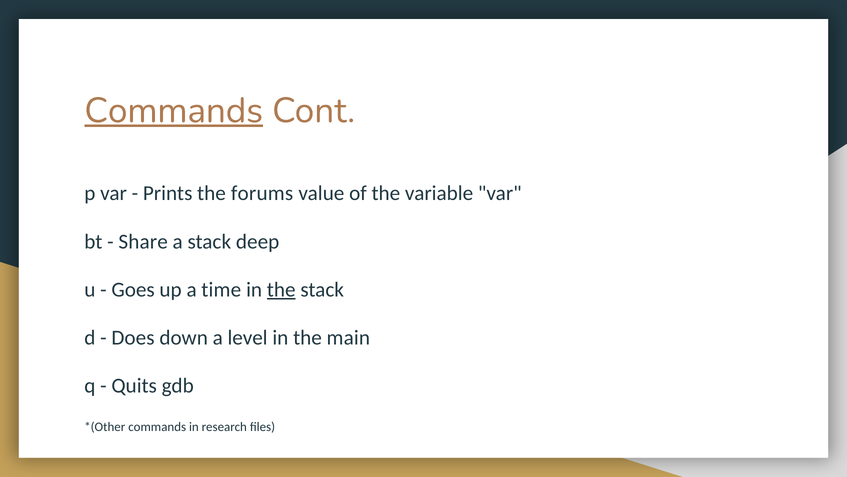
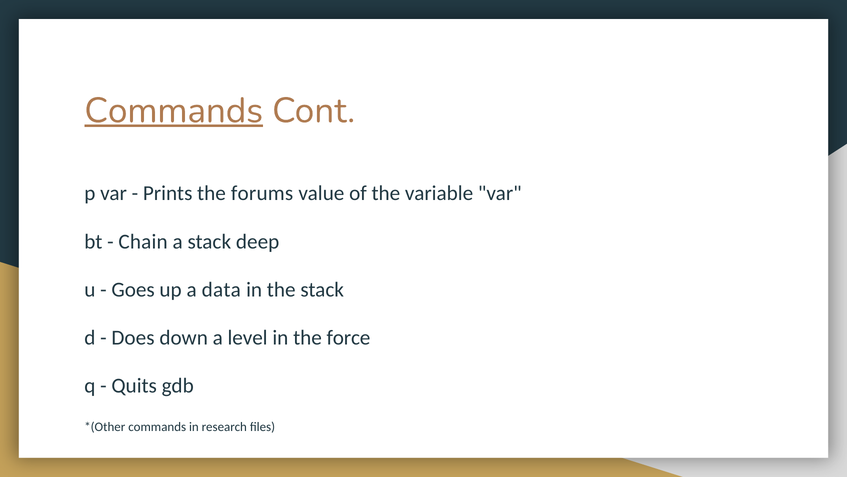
Share: Share -> Chain
time: time -> data
the at (281, 289) underline: present -> none
main: main -> force
